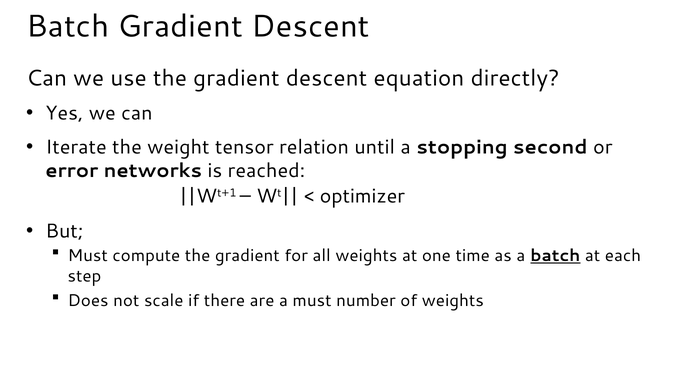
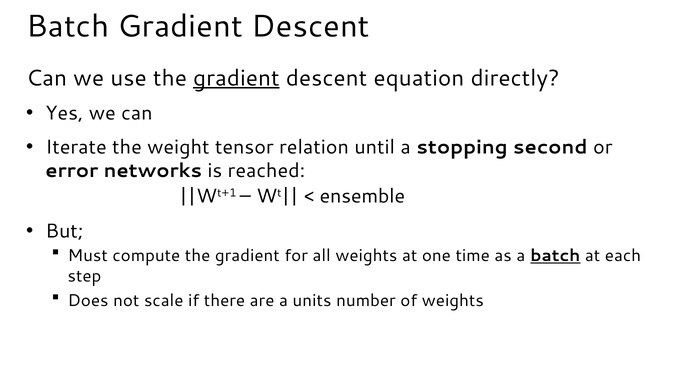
gradient at (236, 78) underline: none -> present
optimizer: optimizer -> ensemble
a must: must -> units
